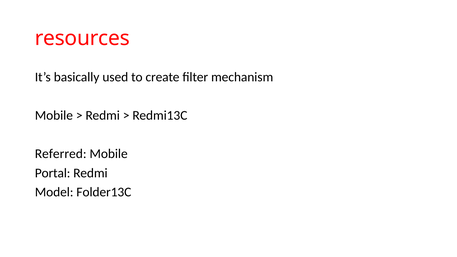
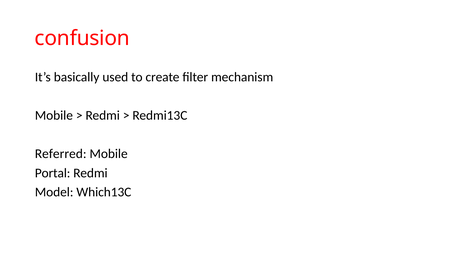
resources: resources -> confusion
Folder13C: Folder13C -> Which13C
